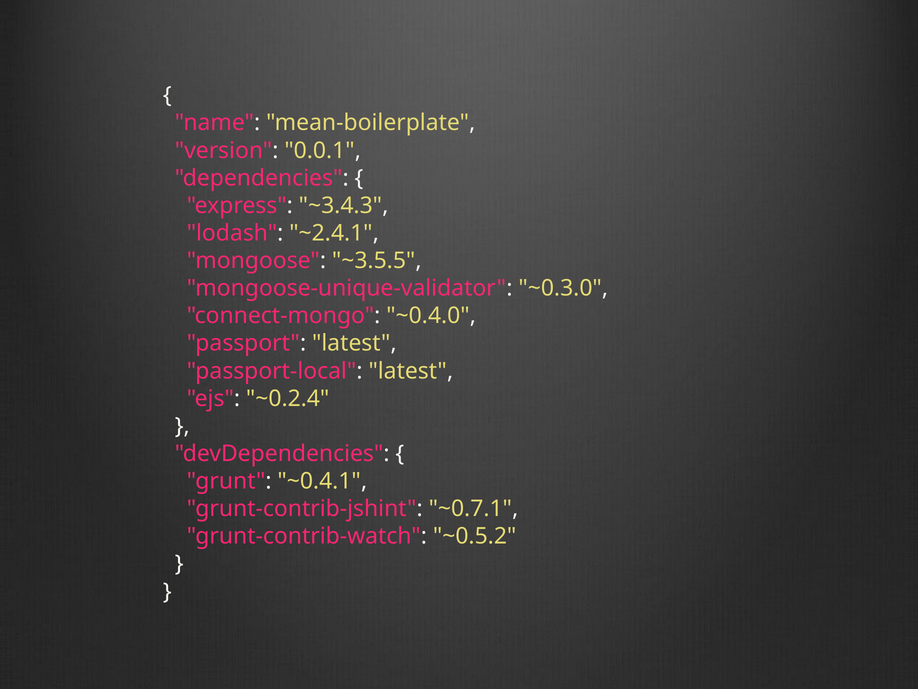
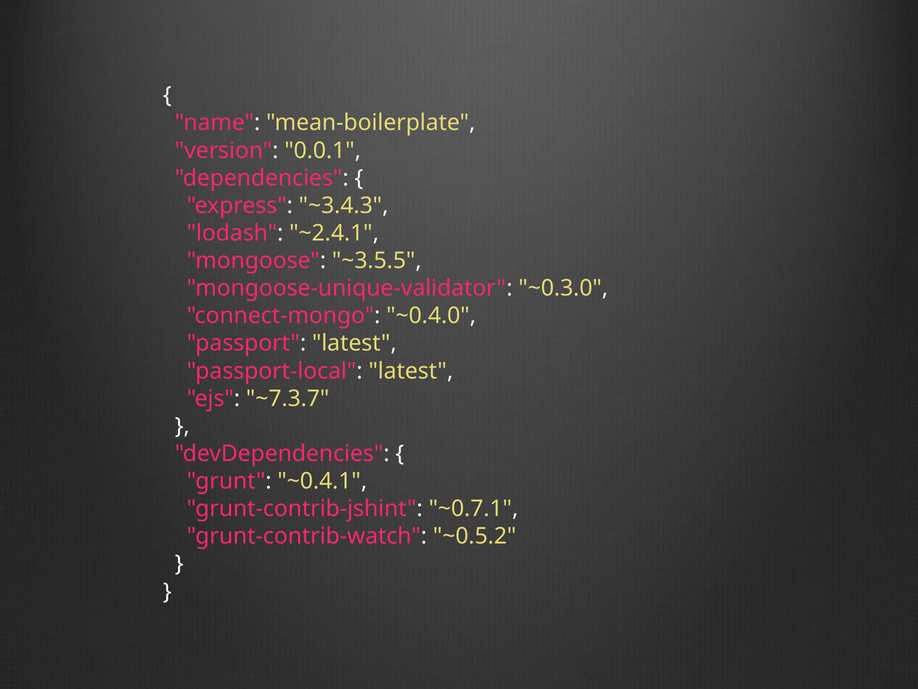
~0.2.4: ~0.2.4 -> ~7.3.7
